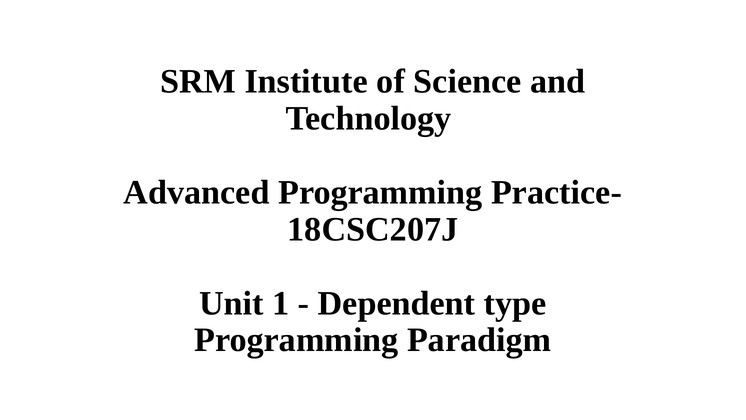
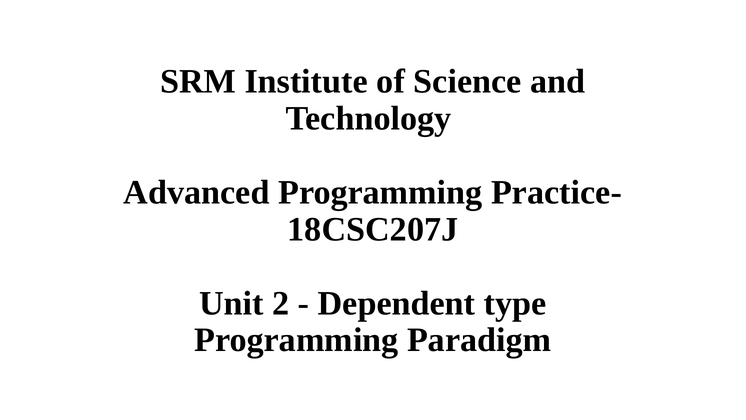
1: 1 -> 2
